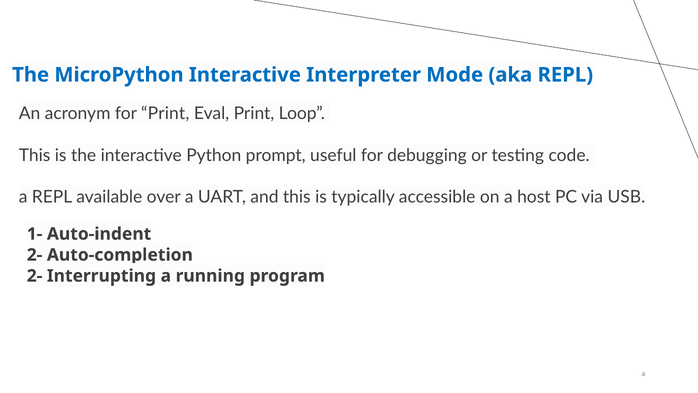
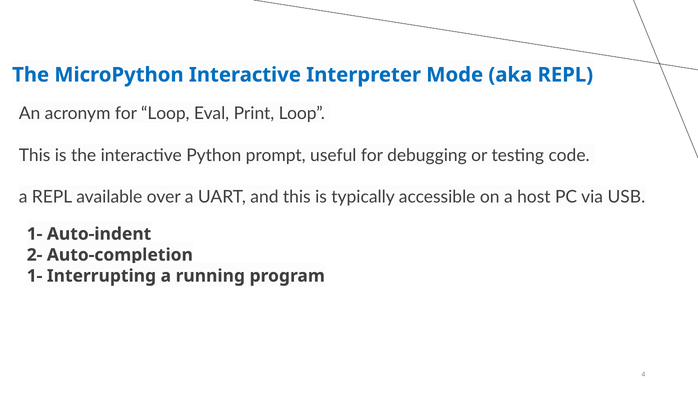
for Print: Print -> Loop
2- at (35, 276): 2- -> 1-
